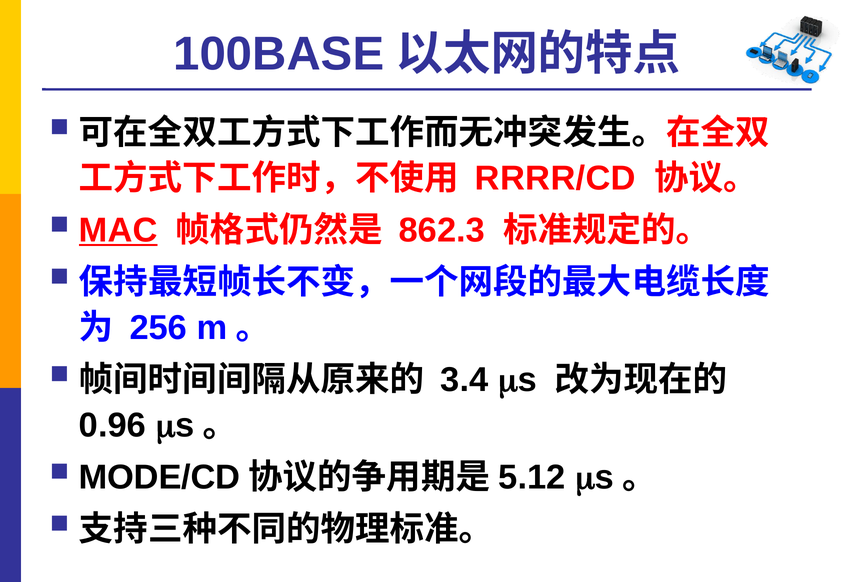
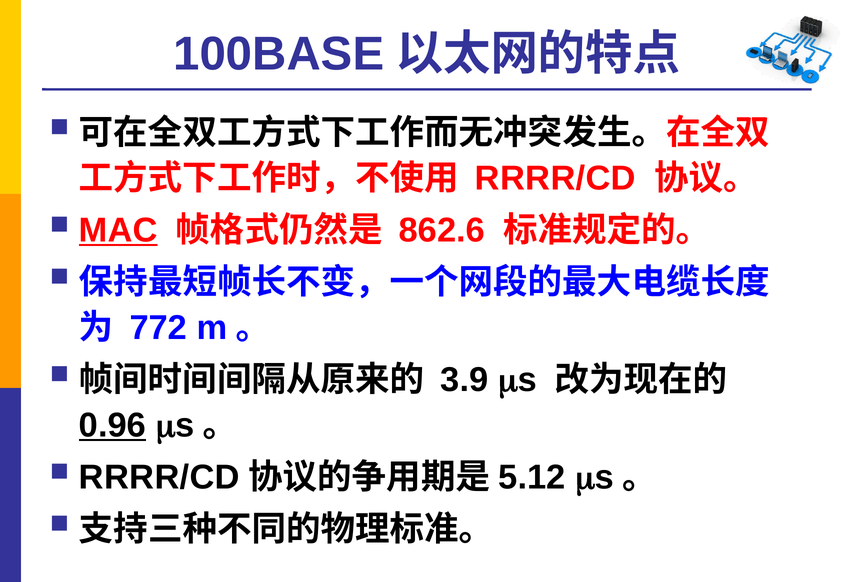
862.3: 862.3 -> 862.6
256: 256 -> 772
3.4: 3.4 -> 3.9
0.96 underline: none -> present
MODE/CD at (160, 477): MODE/CD -> RRRR/CD
